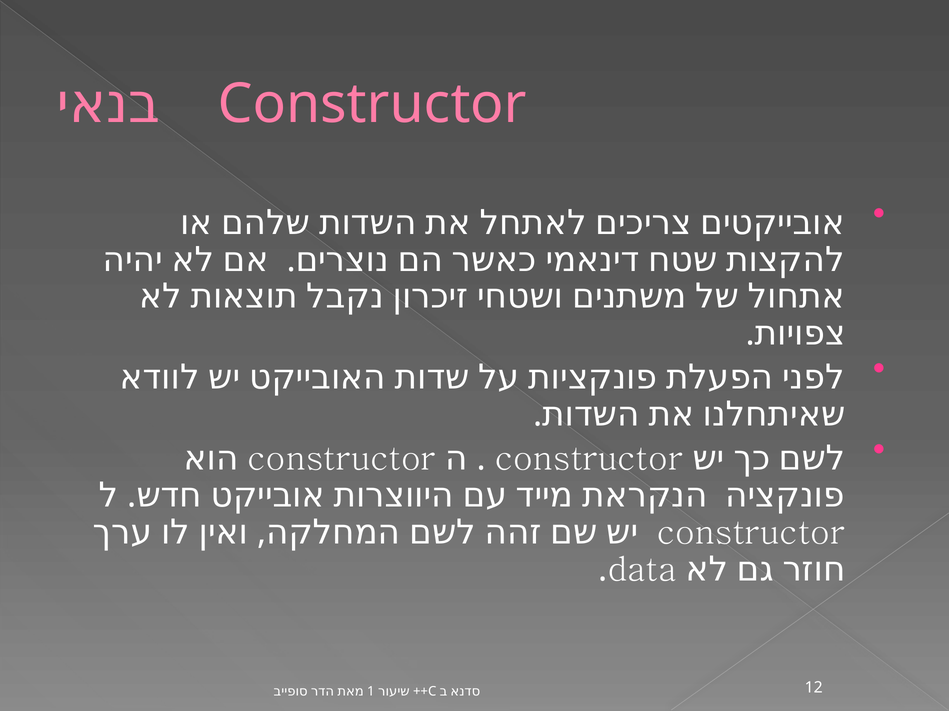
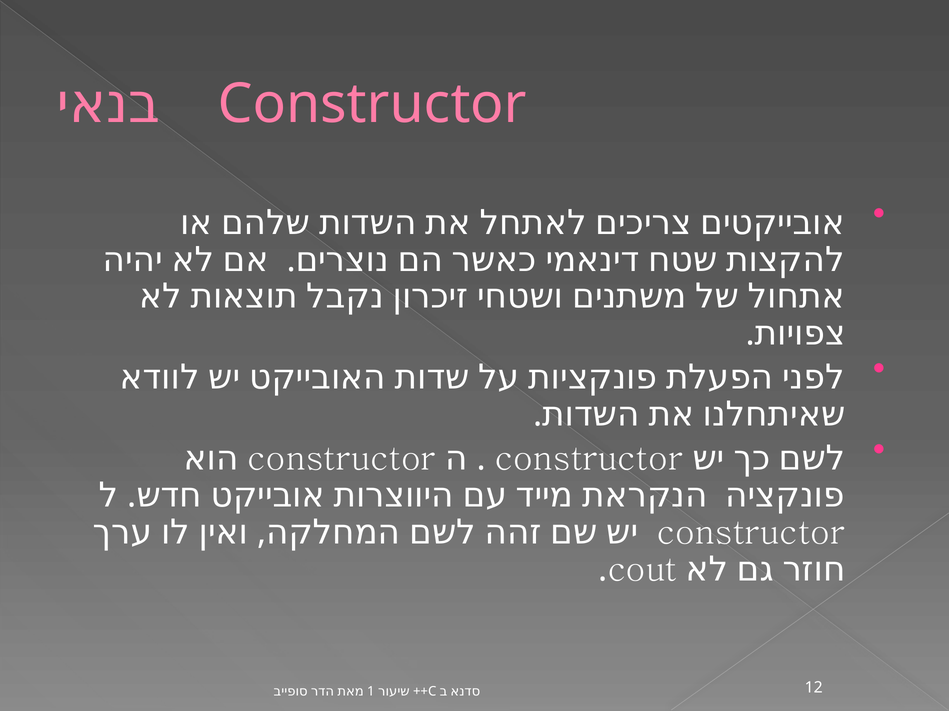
data: data -> cout
